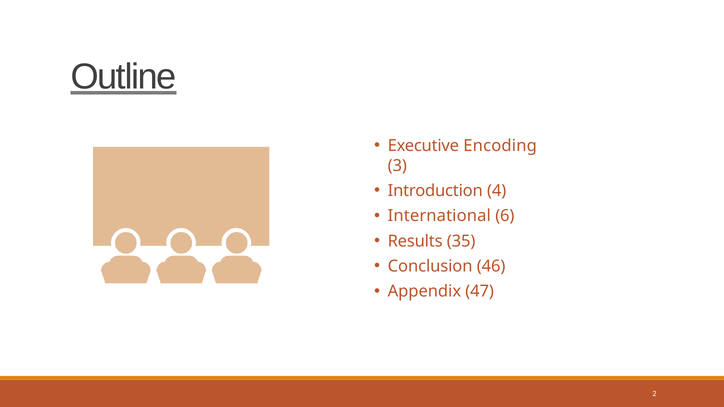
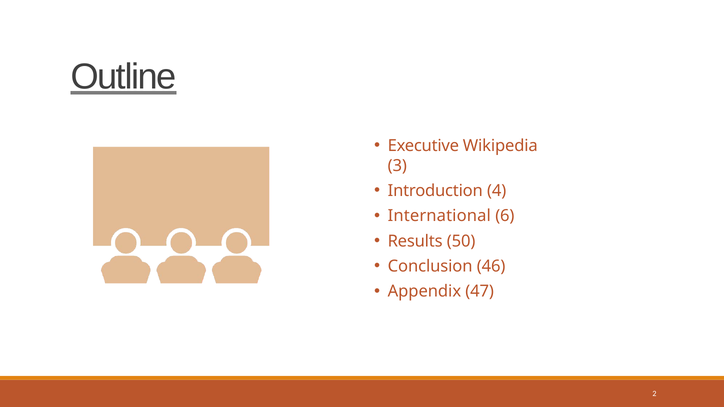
Encoding: Encoding -> Wikipedia
35: 35 -> 50
